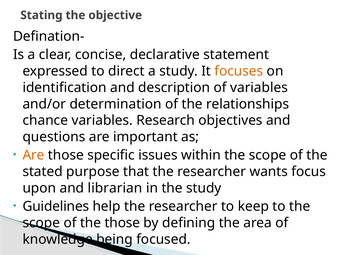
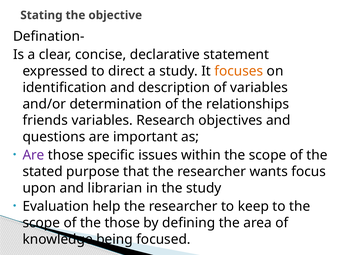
chance: chance -> friends
Are at (33, 155) colour: orange -> purple
Guidelines: Guidelines -> Evaluation
